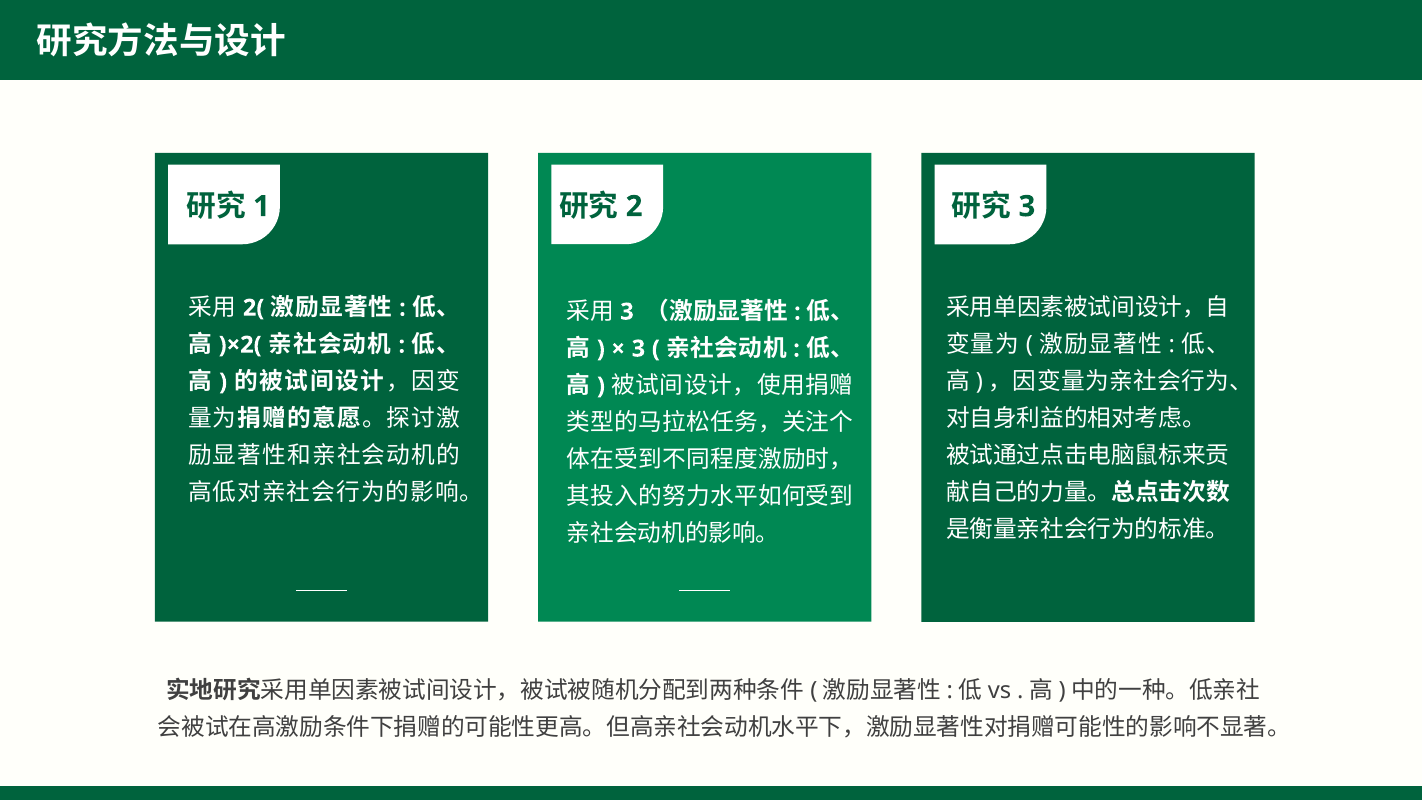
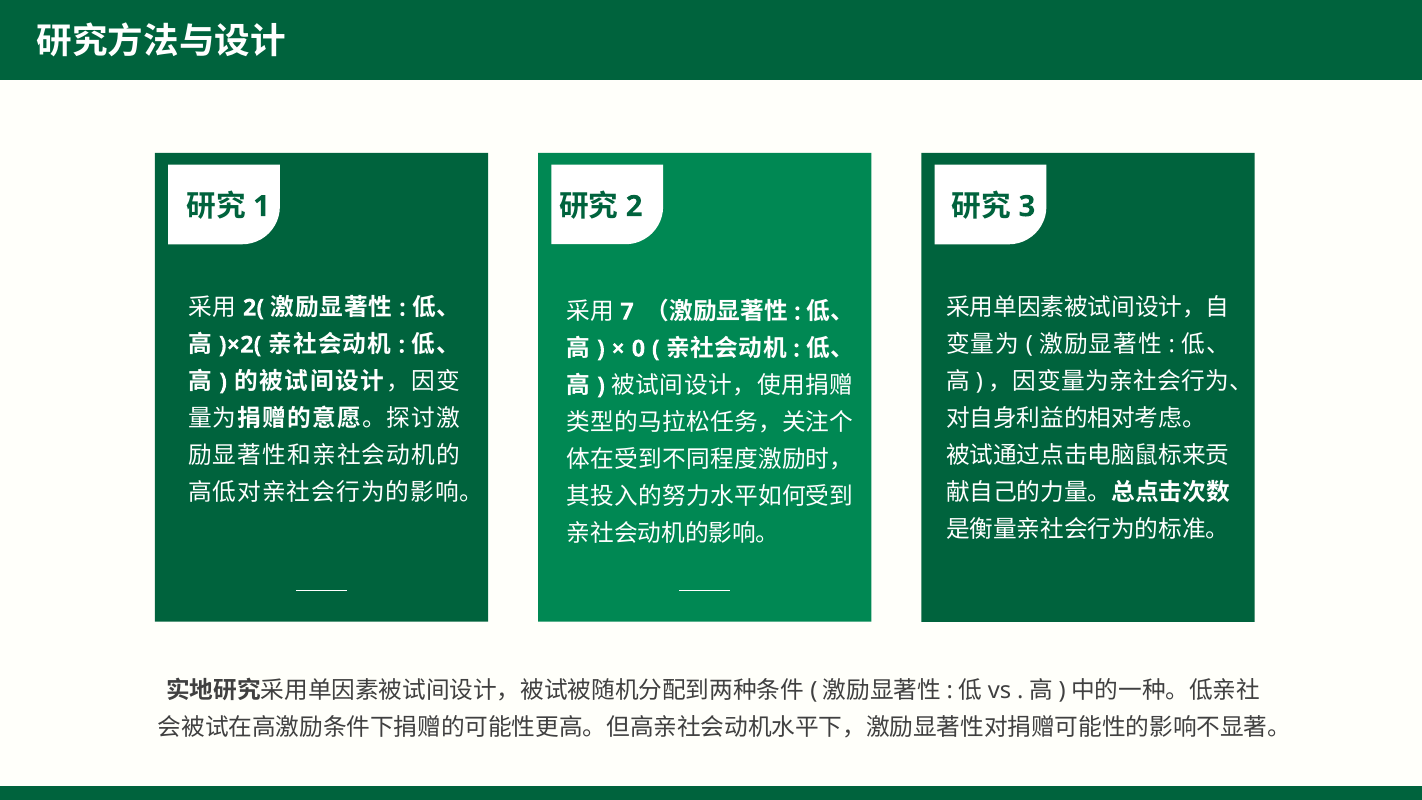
3 at (627, 312): 3 -> 7
3 at (638, 349): 3 -> 0
